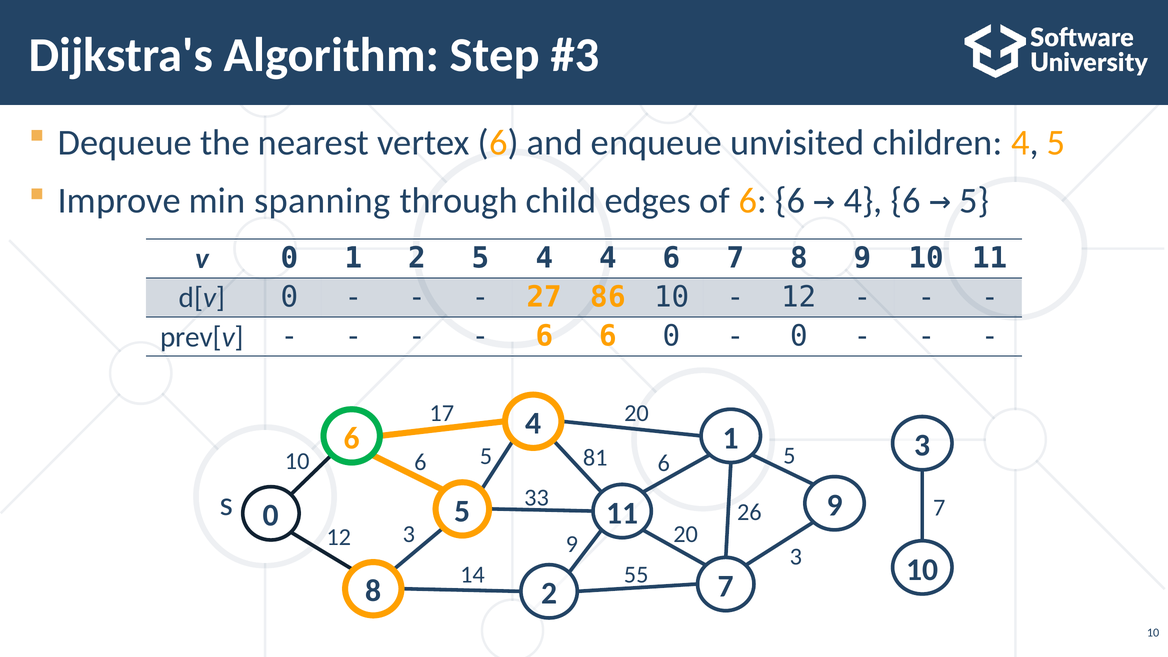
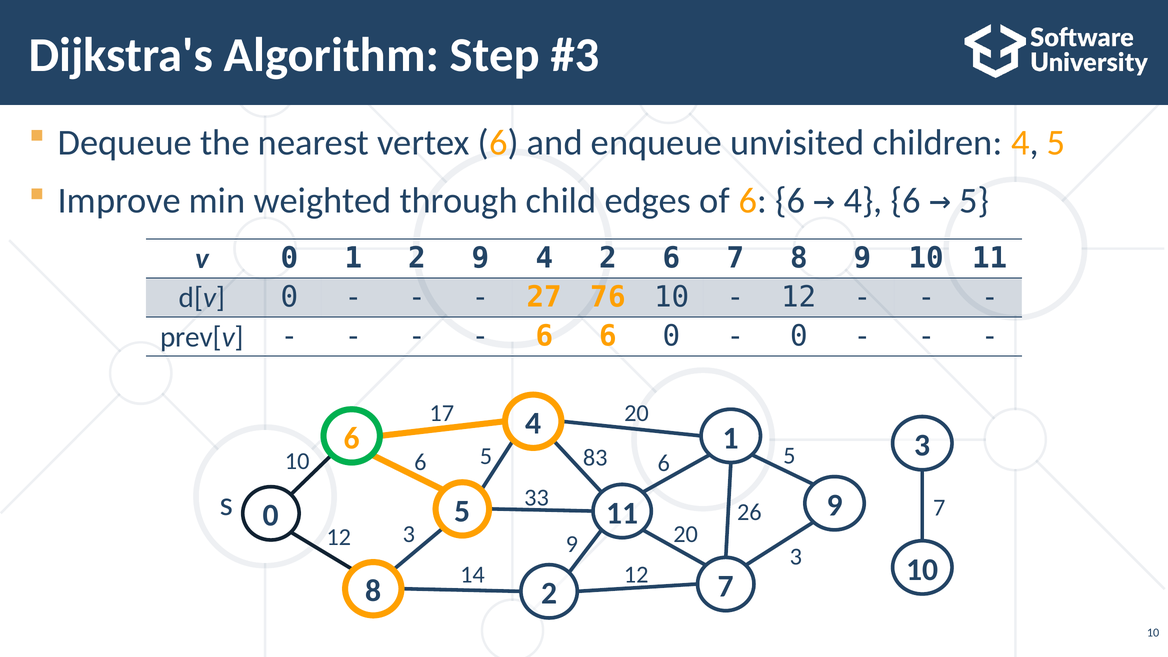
spanning: spanning -> weighted
2 5: 5 -> 9
4 4: 4 -> 2
86: 86 -> 76
81: 81 -> 83
14 55: 55 -> 12
